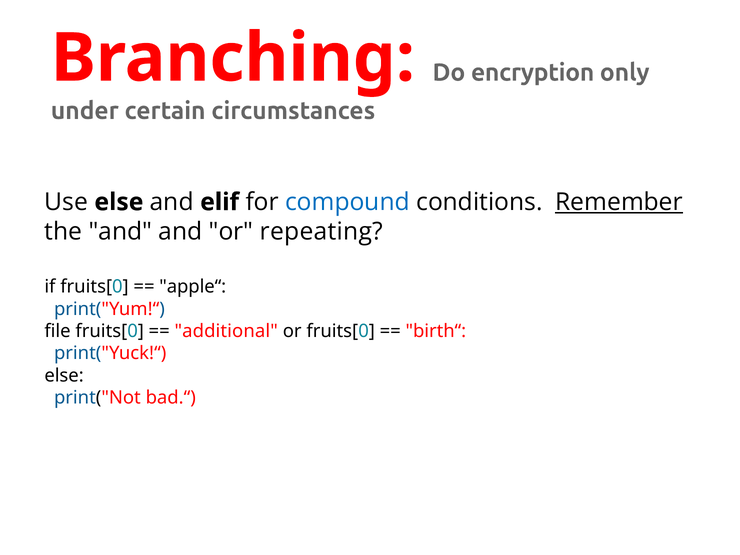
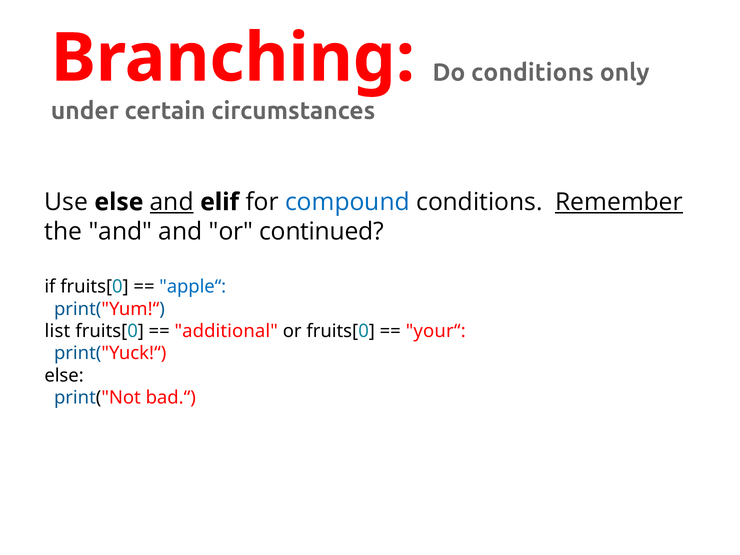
Do encryption: encryption -> conditions
and at (172, 202) underline: none -> present
repeating: repeating -> continued
apple“ colour: black -> blue
file: file -> list
birth“: birth“ -> your“
